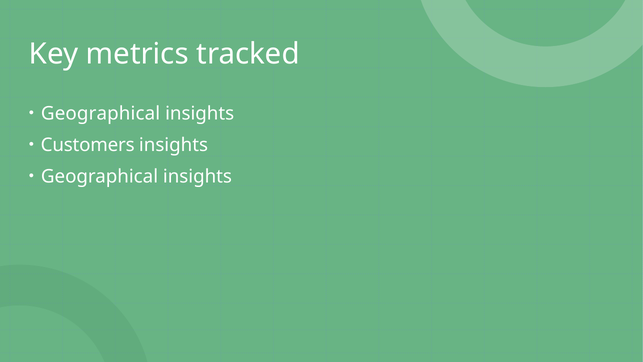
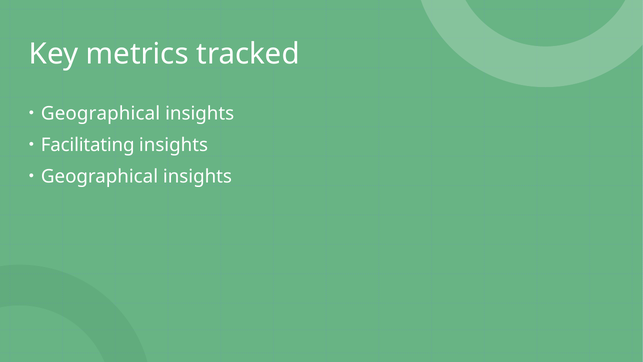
Customers: Customers -> Facilitating
